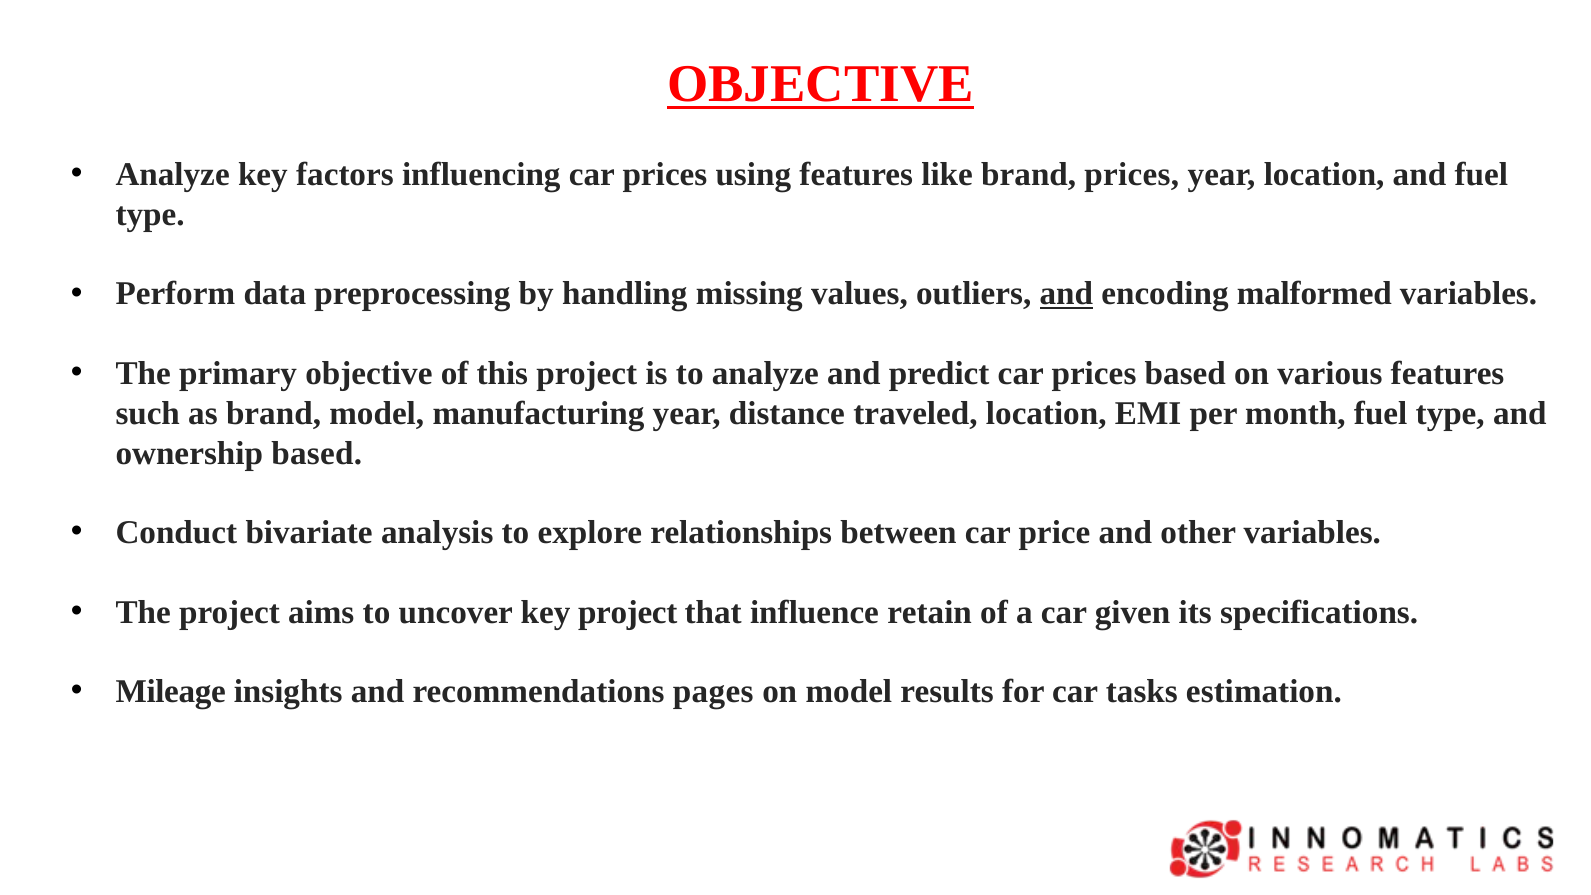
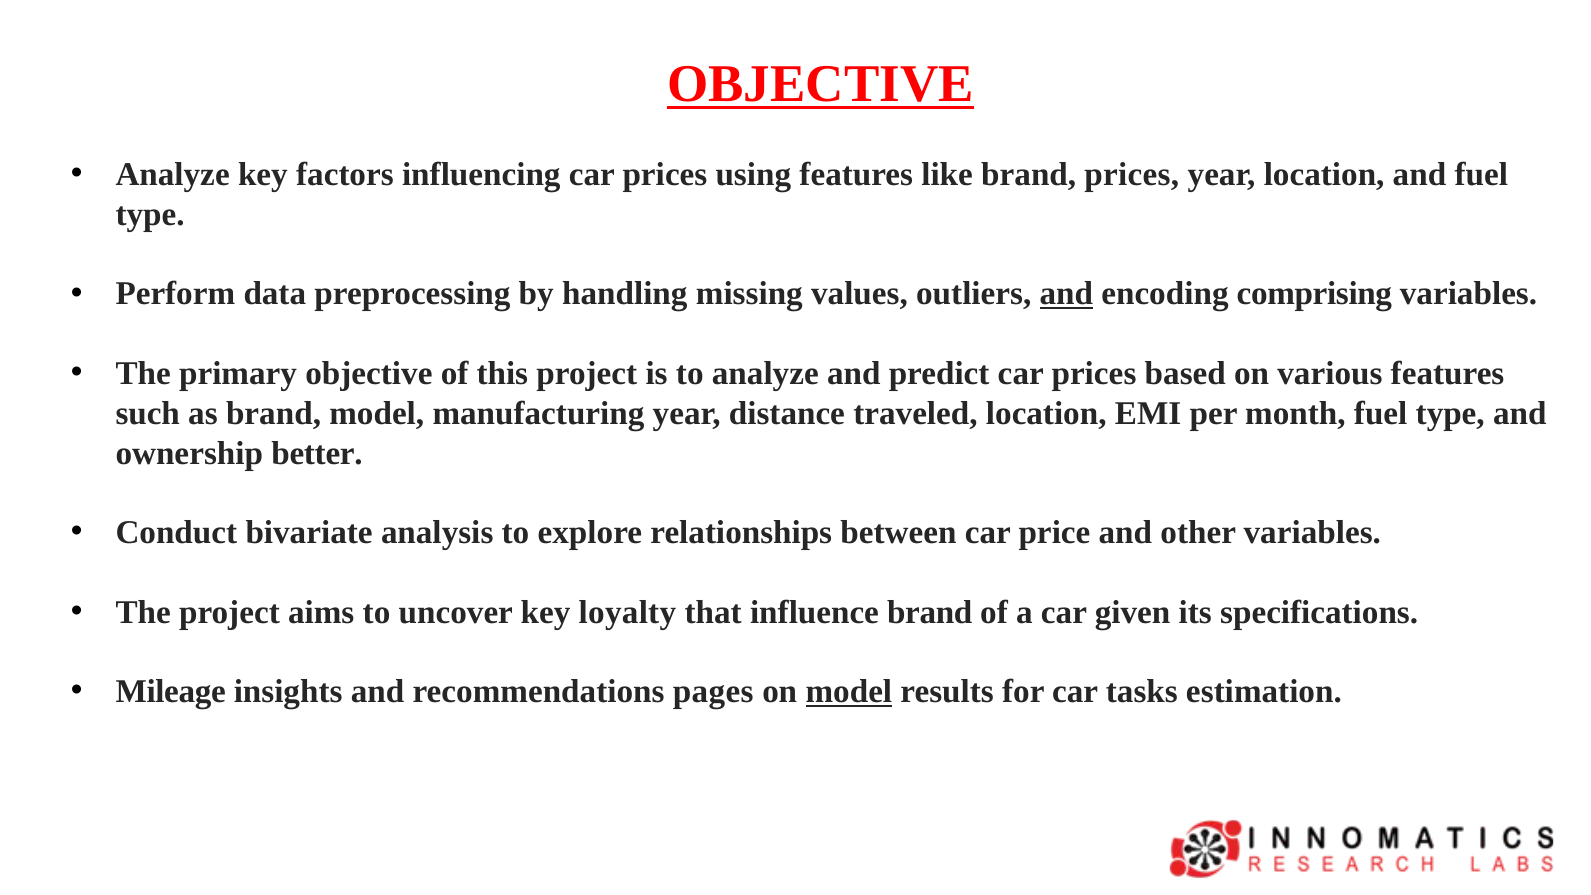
malformed: malformed -> comprising
ownership based: based -> better
key project: project -> loyalty
influence retain: retain -> brand
model at (849, 692) underline: none -> present
